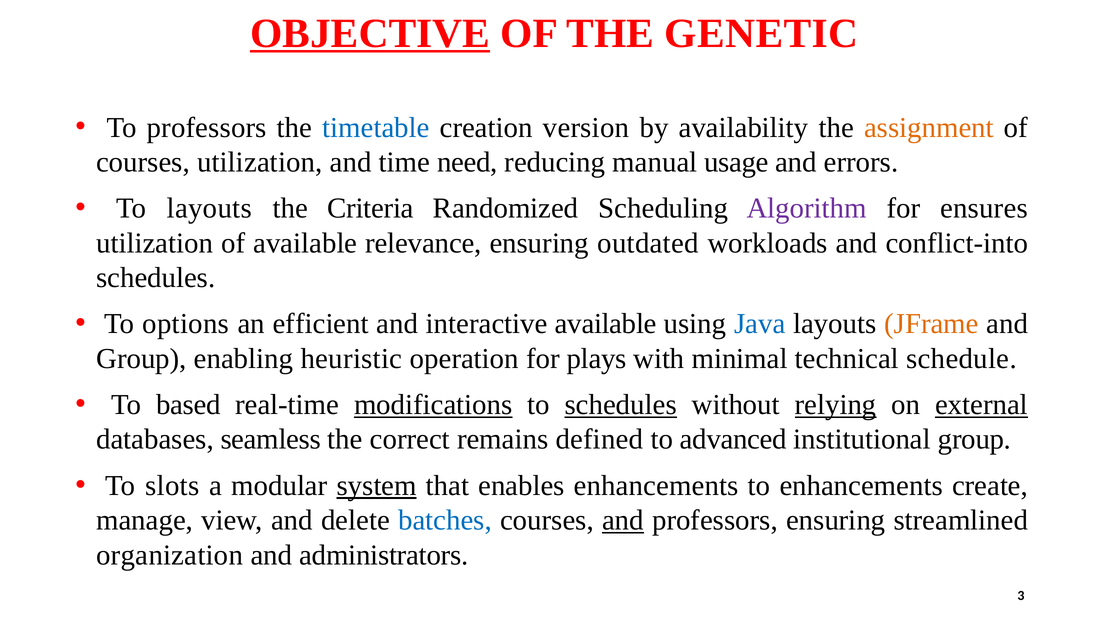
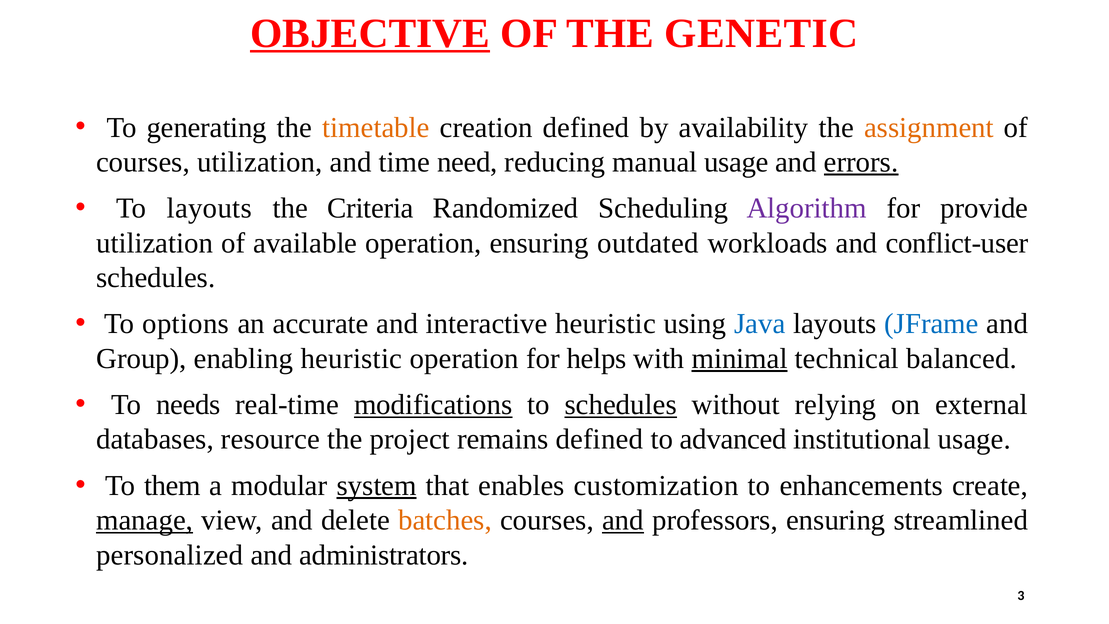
To professors: professors -> generating
timetable colour: blue -> orange
creation version: version -> defined
errors underline: none -> present
ensures: ensures -> provide
available relevance: relevance -> operation
conflict-into: conflict-into -> conflict-user
efficient: efficient -> accurate
interactive available: available -> heuristic
JFrame colour: orange -> blue
plays: plays -> helps
minimal underline: none -> present
schedule: schedule -> balanced
based: based -> needs
relying underline: present -> none
external underline: present -> none
seamless: seamless -> resource
correct: correct -> project
institutional group: group -> usage
slots: slots -> them
enables enhancements: enhancements -> customization
manage underline: none -> present
batches colour: blue -> orange
organization: organization -> personalized
